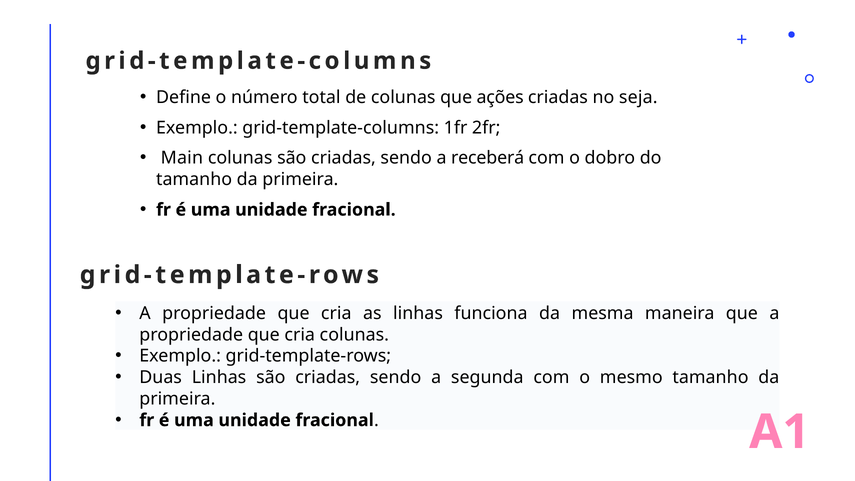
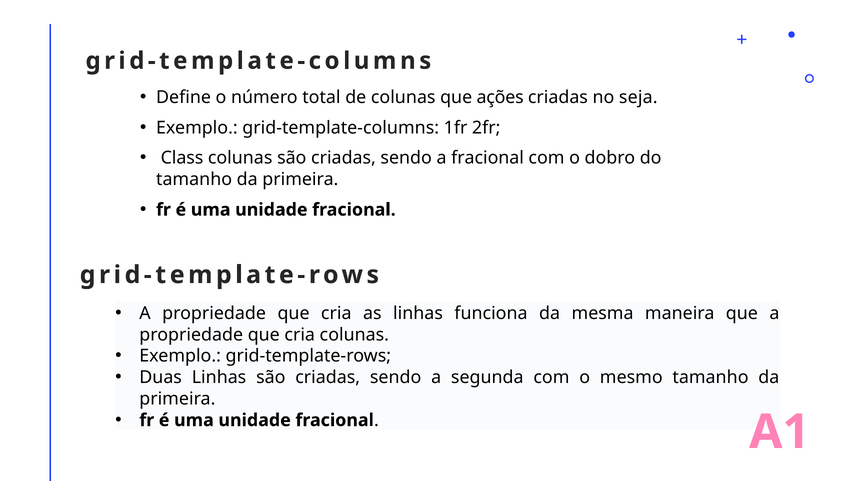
Main: Main -> Class
a receberá: receberá -> fracional
